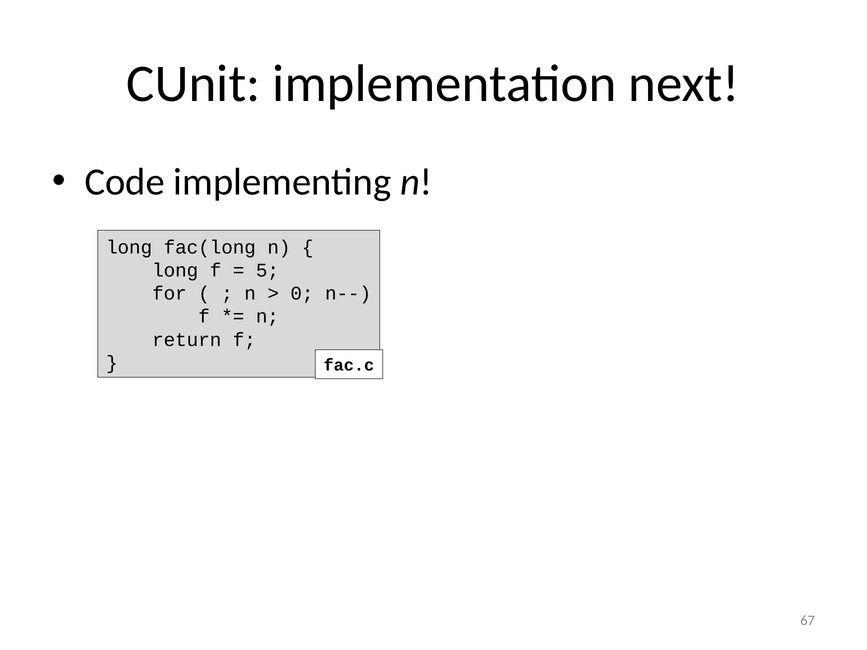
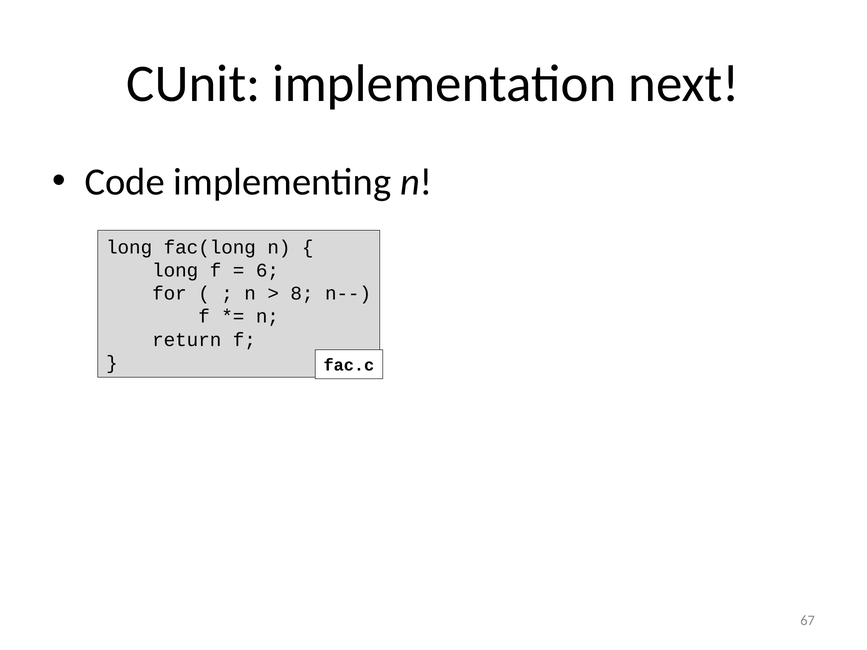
5: 5 -> 6
0: 0 -> 8
